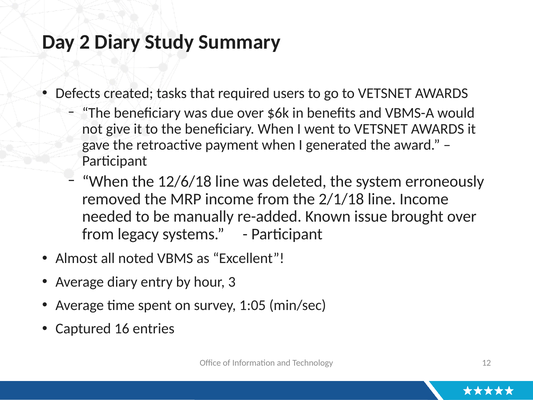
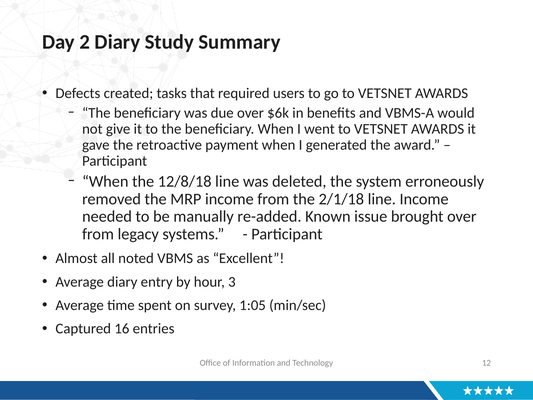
12/6/18: 12/6/18 -> 12/8/18
